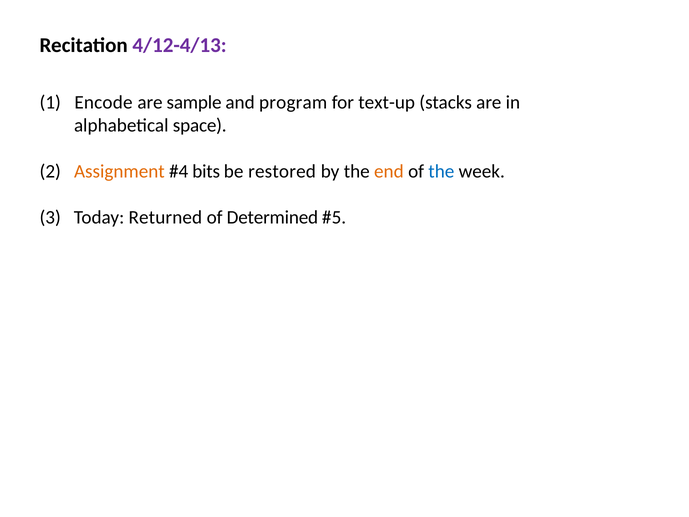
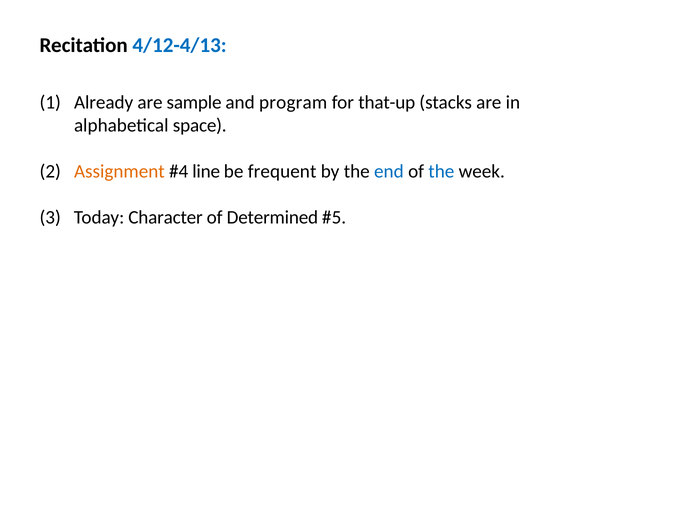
4/12-4/13 colour: purple -> blue
Encode: Encode -> Already
text-up: text-up -> that-up
bits: bits -> line
restored: restored -> frequent
end colour: orange -> blue
Returned: Returned -> Character
